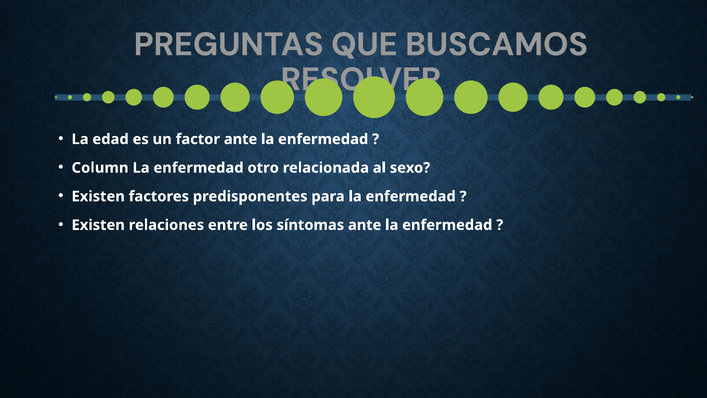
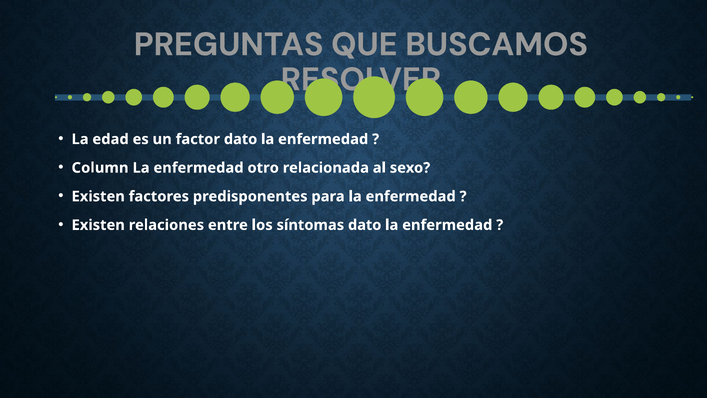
factor ante: ante -> dato
síntomas ante: ante -> dato
